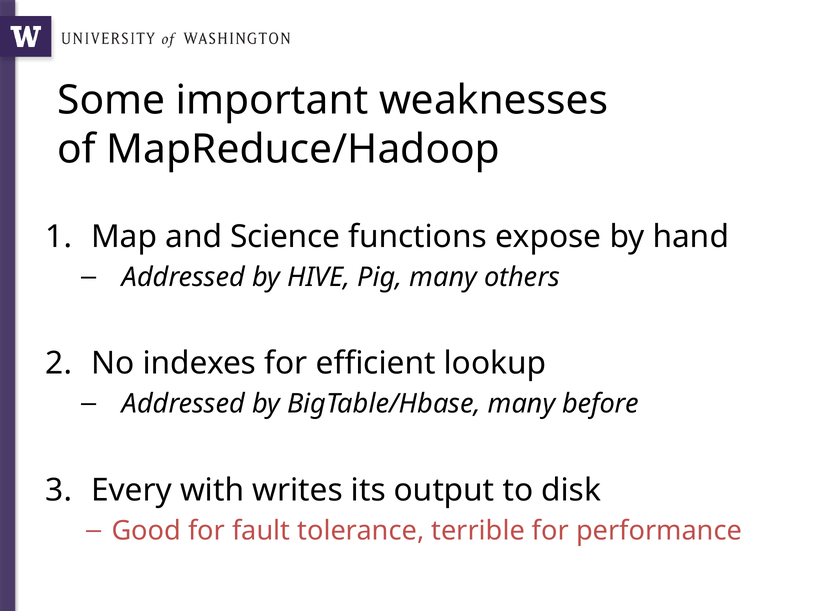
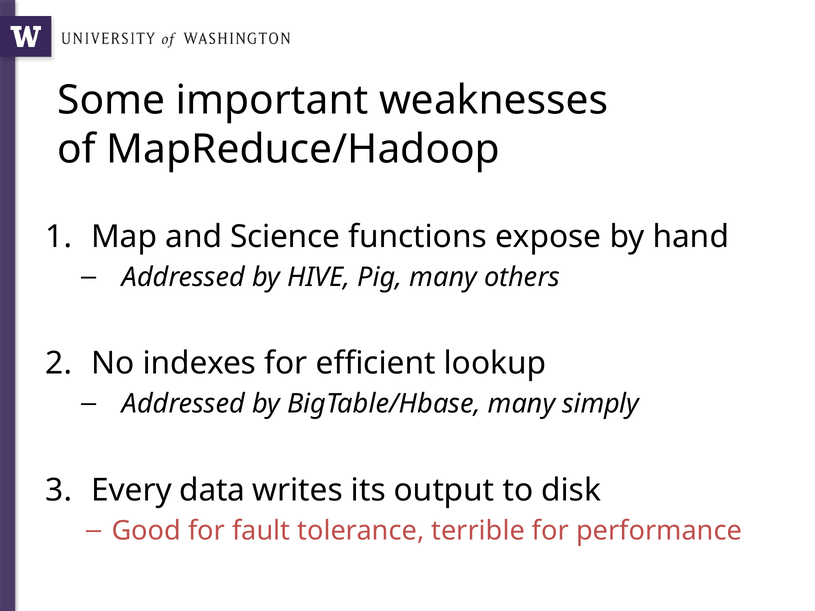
before: before -> simply
with: with -> data
